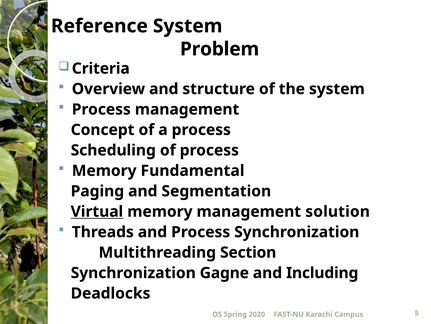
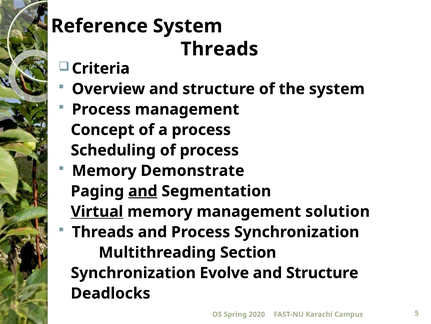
Problem at (220, 49): Problem -> Threads
Fundamental: Fundamental -> Demonstrate
and at (143, 191) underline: none -> present
Gagne: Gagne -> Evolve
Including at (322, 272): Including -> Structure
